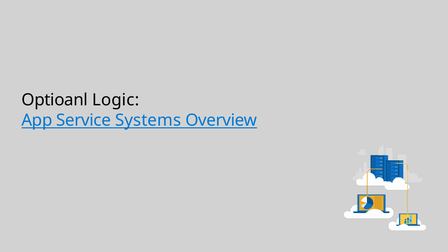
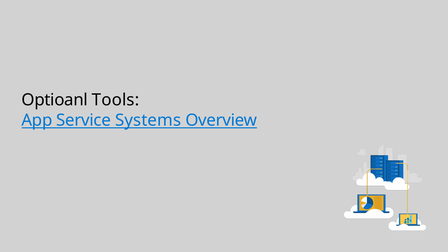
Logic: Logic -> Tools
